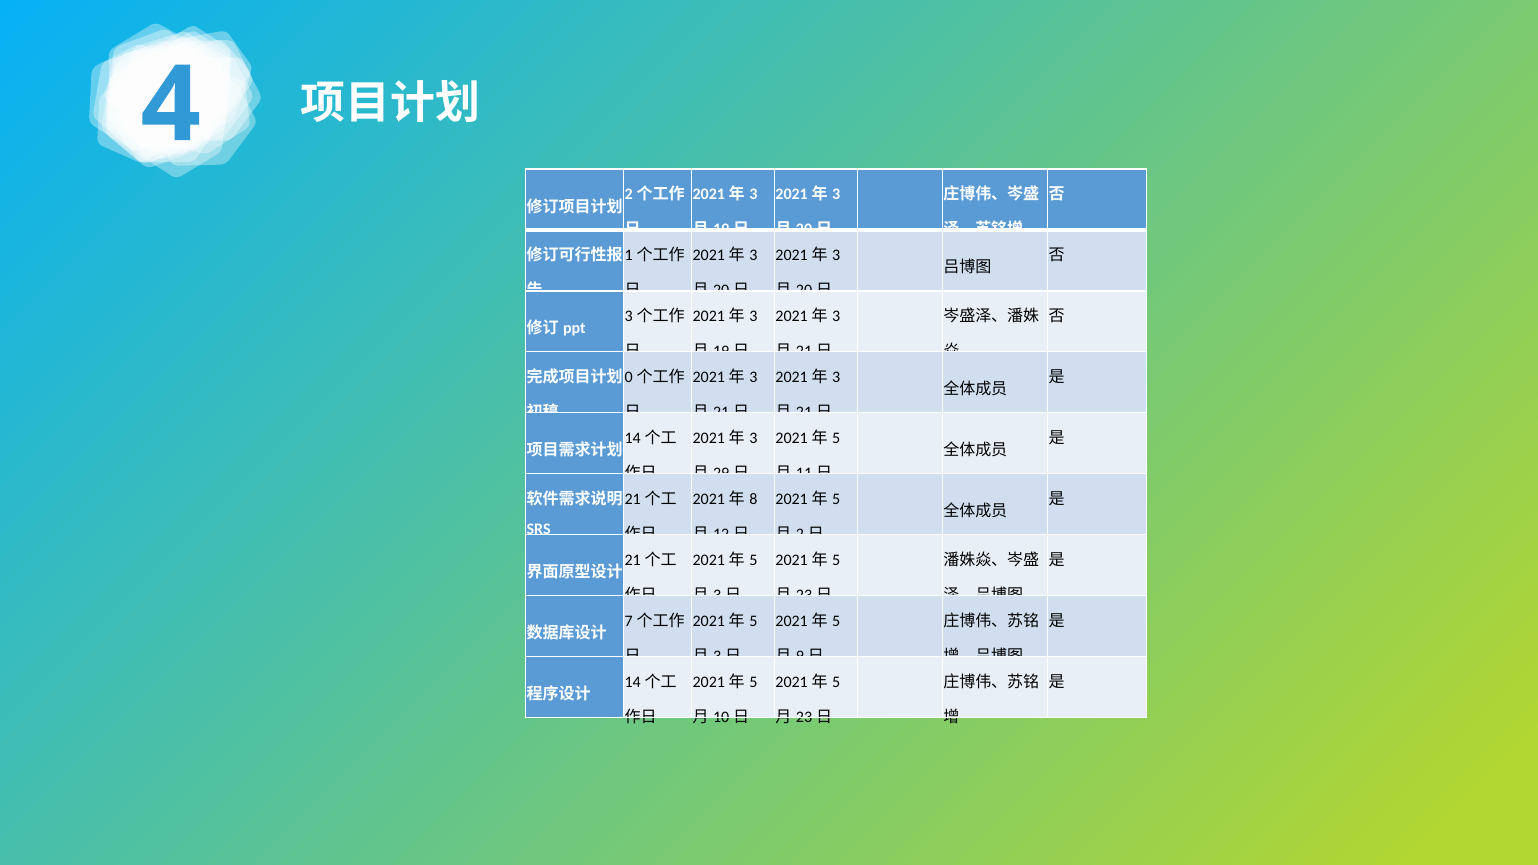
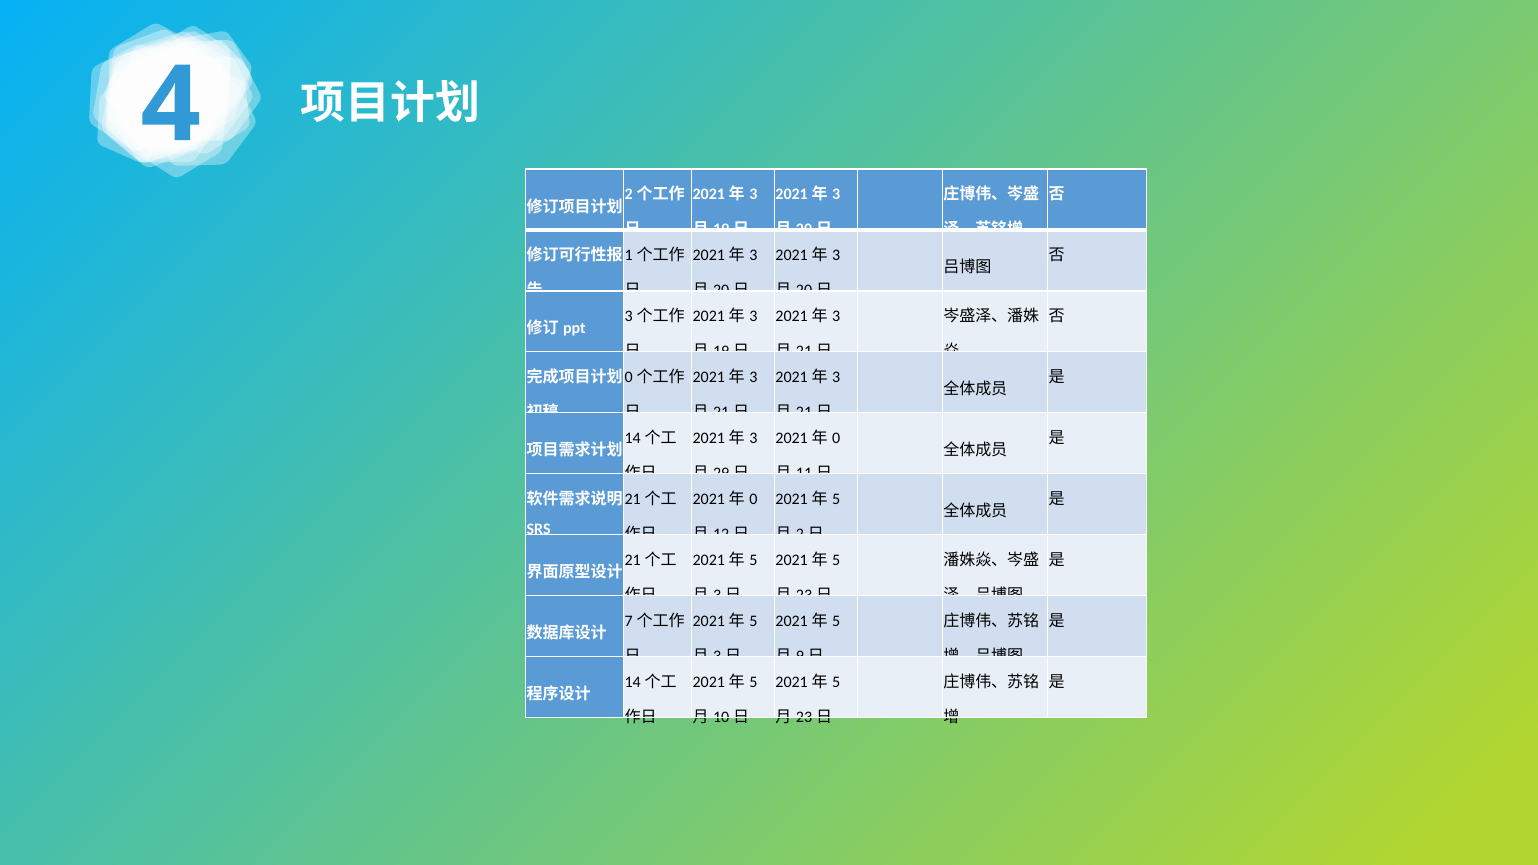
5 at (836, 438): 5 -> 0
8 at (753, 499): 8 -> 0
